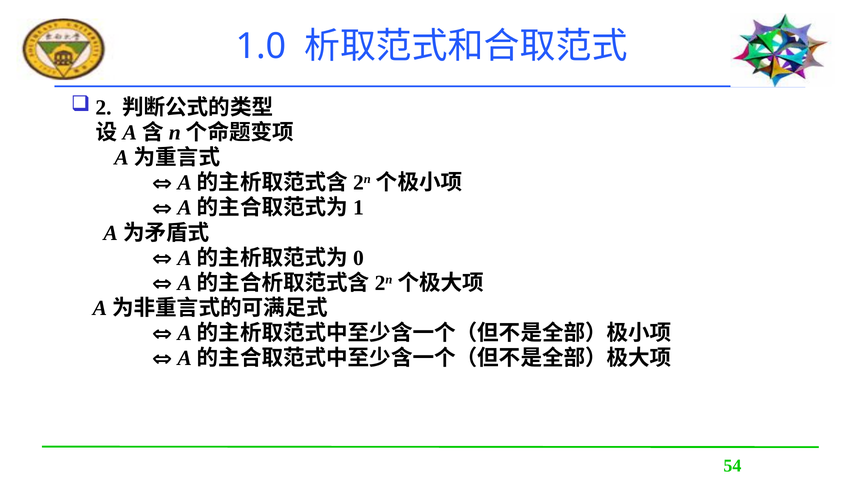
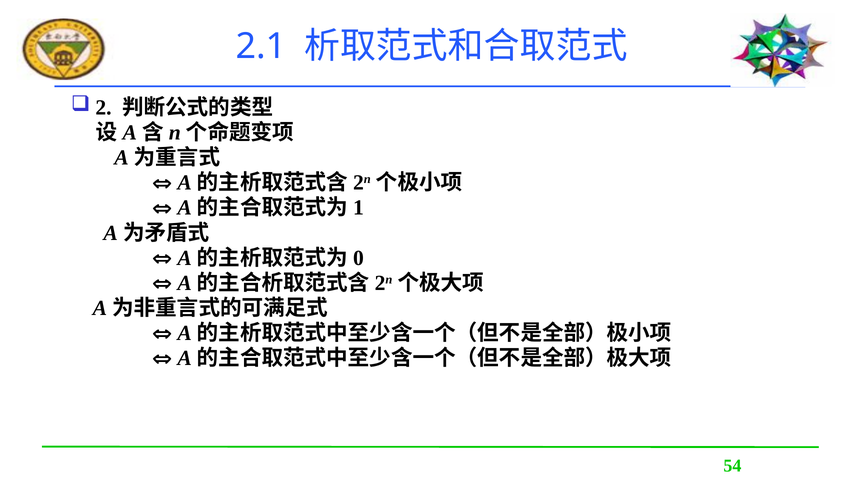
1.0: 1.0 -> 2.1
